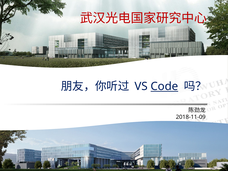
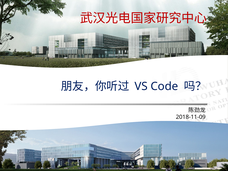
Code underline: present -> none
